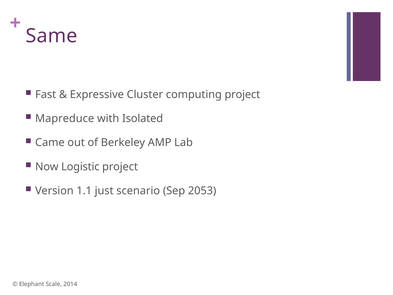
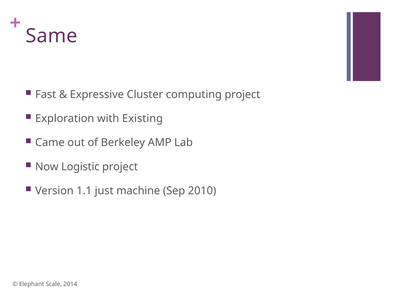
Mapreduce: Mapreduce -> Exploration
Isolated: Isolated -> Existing
scenario: scenario -> machine
2053: 2053 -> 2010
